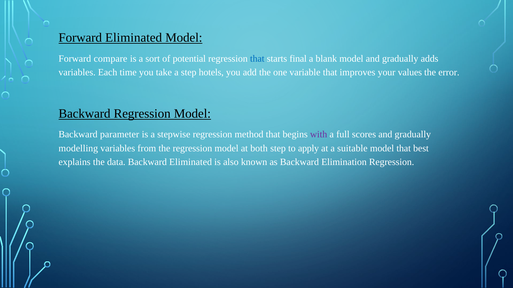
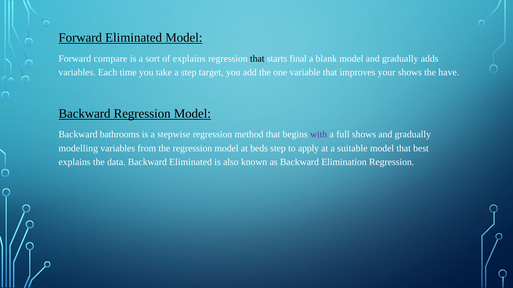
of potential: potential -> explains
that at (257, 59) colour: blue -> black
hotels: hotels -> target
your values: values -> shows
error: error -> have
parameter: parameter -> bathrooms
full scores: scores -> shows
both: both -> beds
